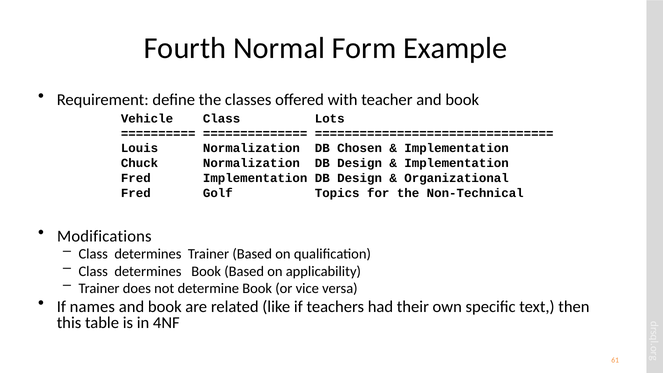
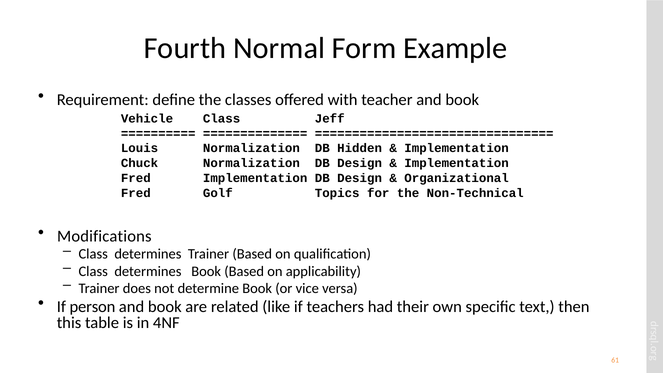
Lots: Lots -> Jeff
Chosen: Chosen -> Hidden
names: names -> person
